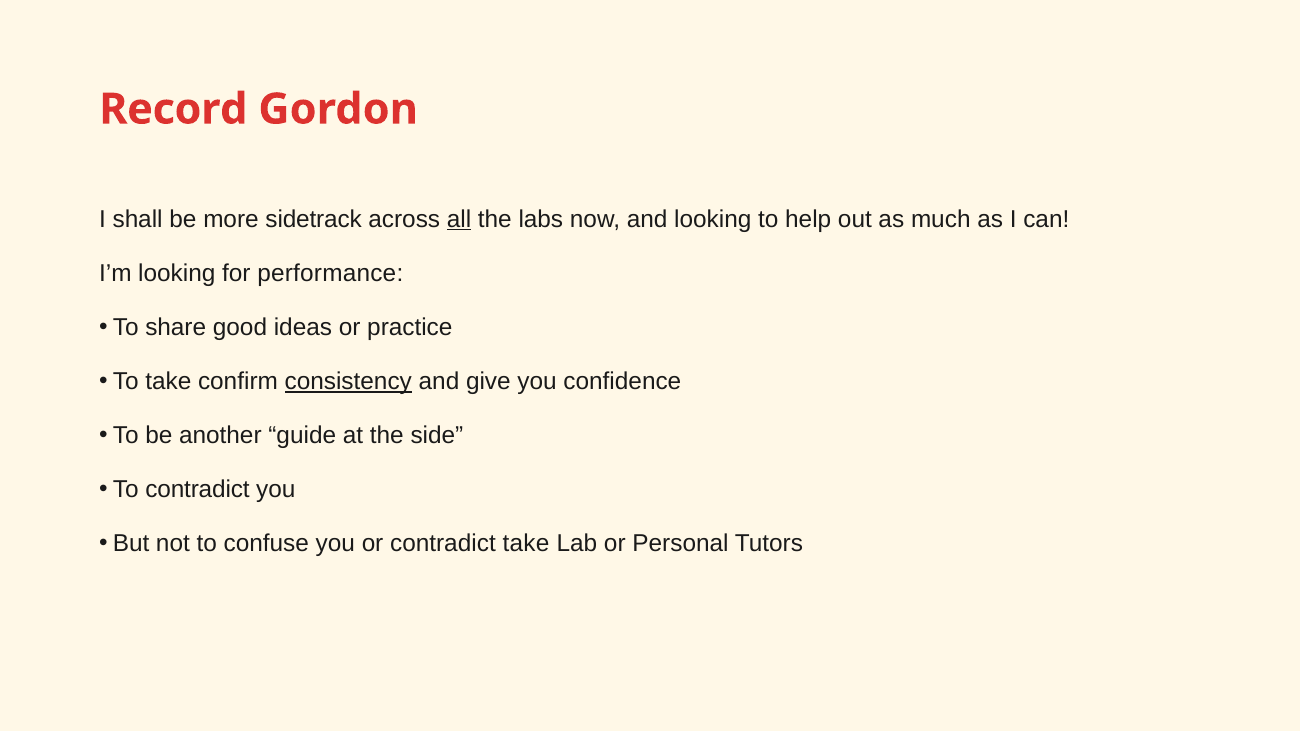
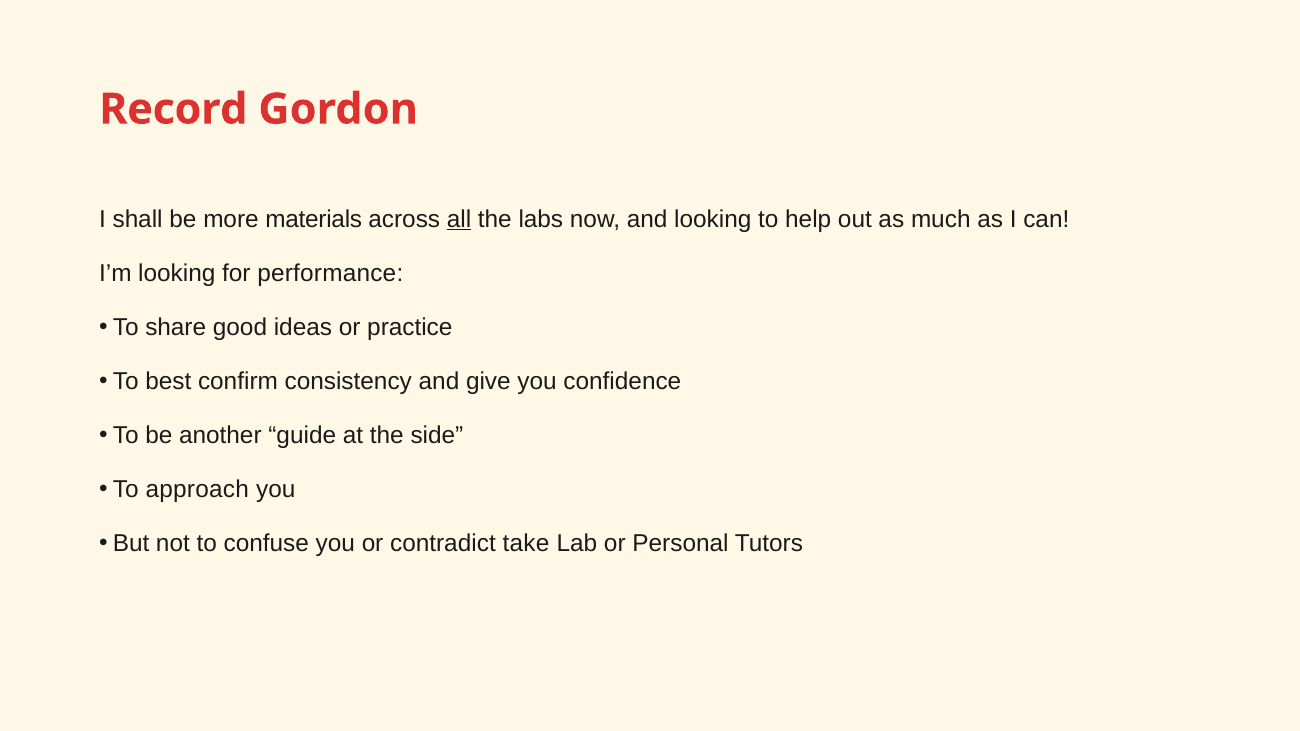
sidetrack: sidetrack -> materials
To take: take -> best
consistency underline: present -> none
To contradict: contradict -> approach
